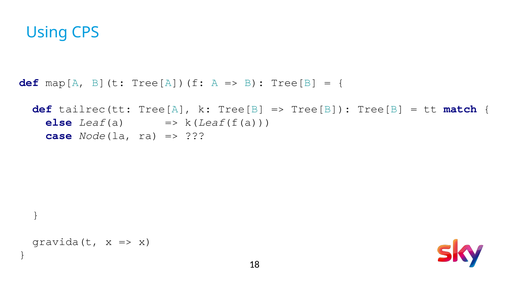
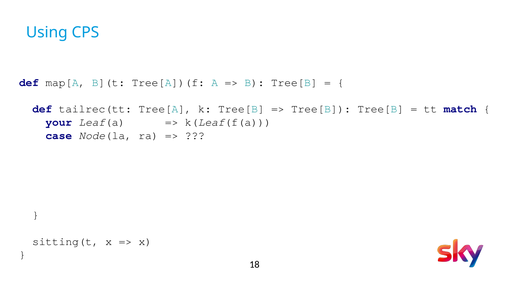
else: else -> your
gravida(t: gravida(t -> sitting(t
